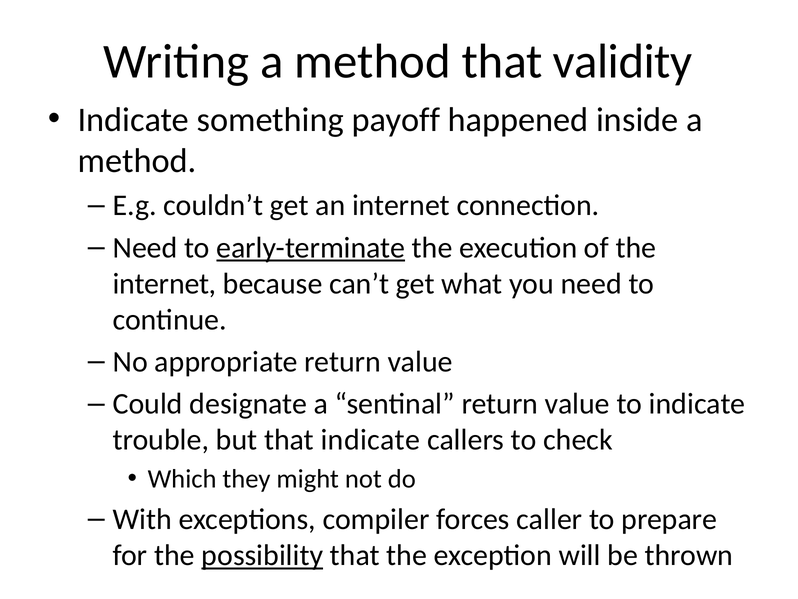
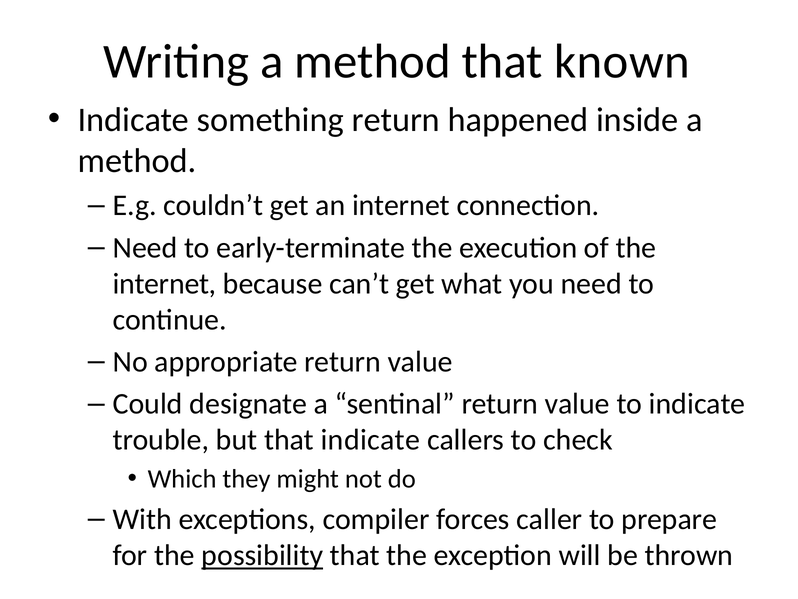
validity: validity -> known
something payoff: payoff -> return
early-terminate underline: present -> none
